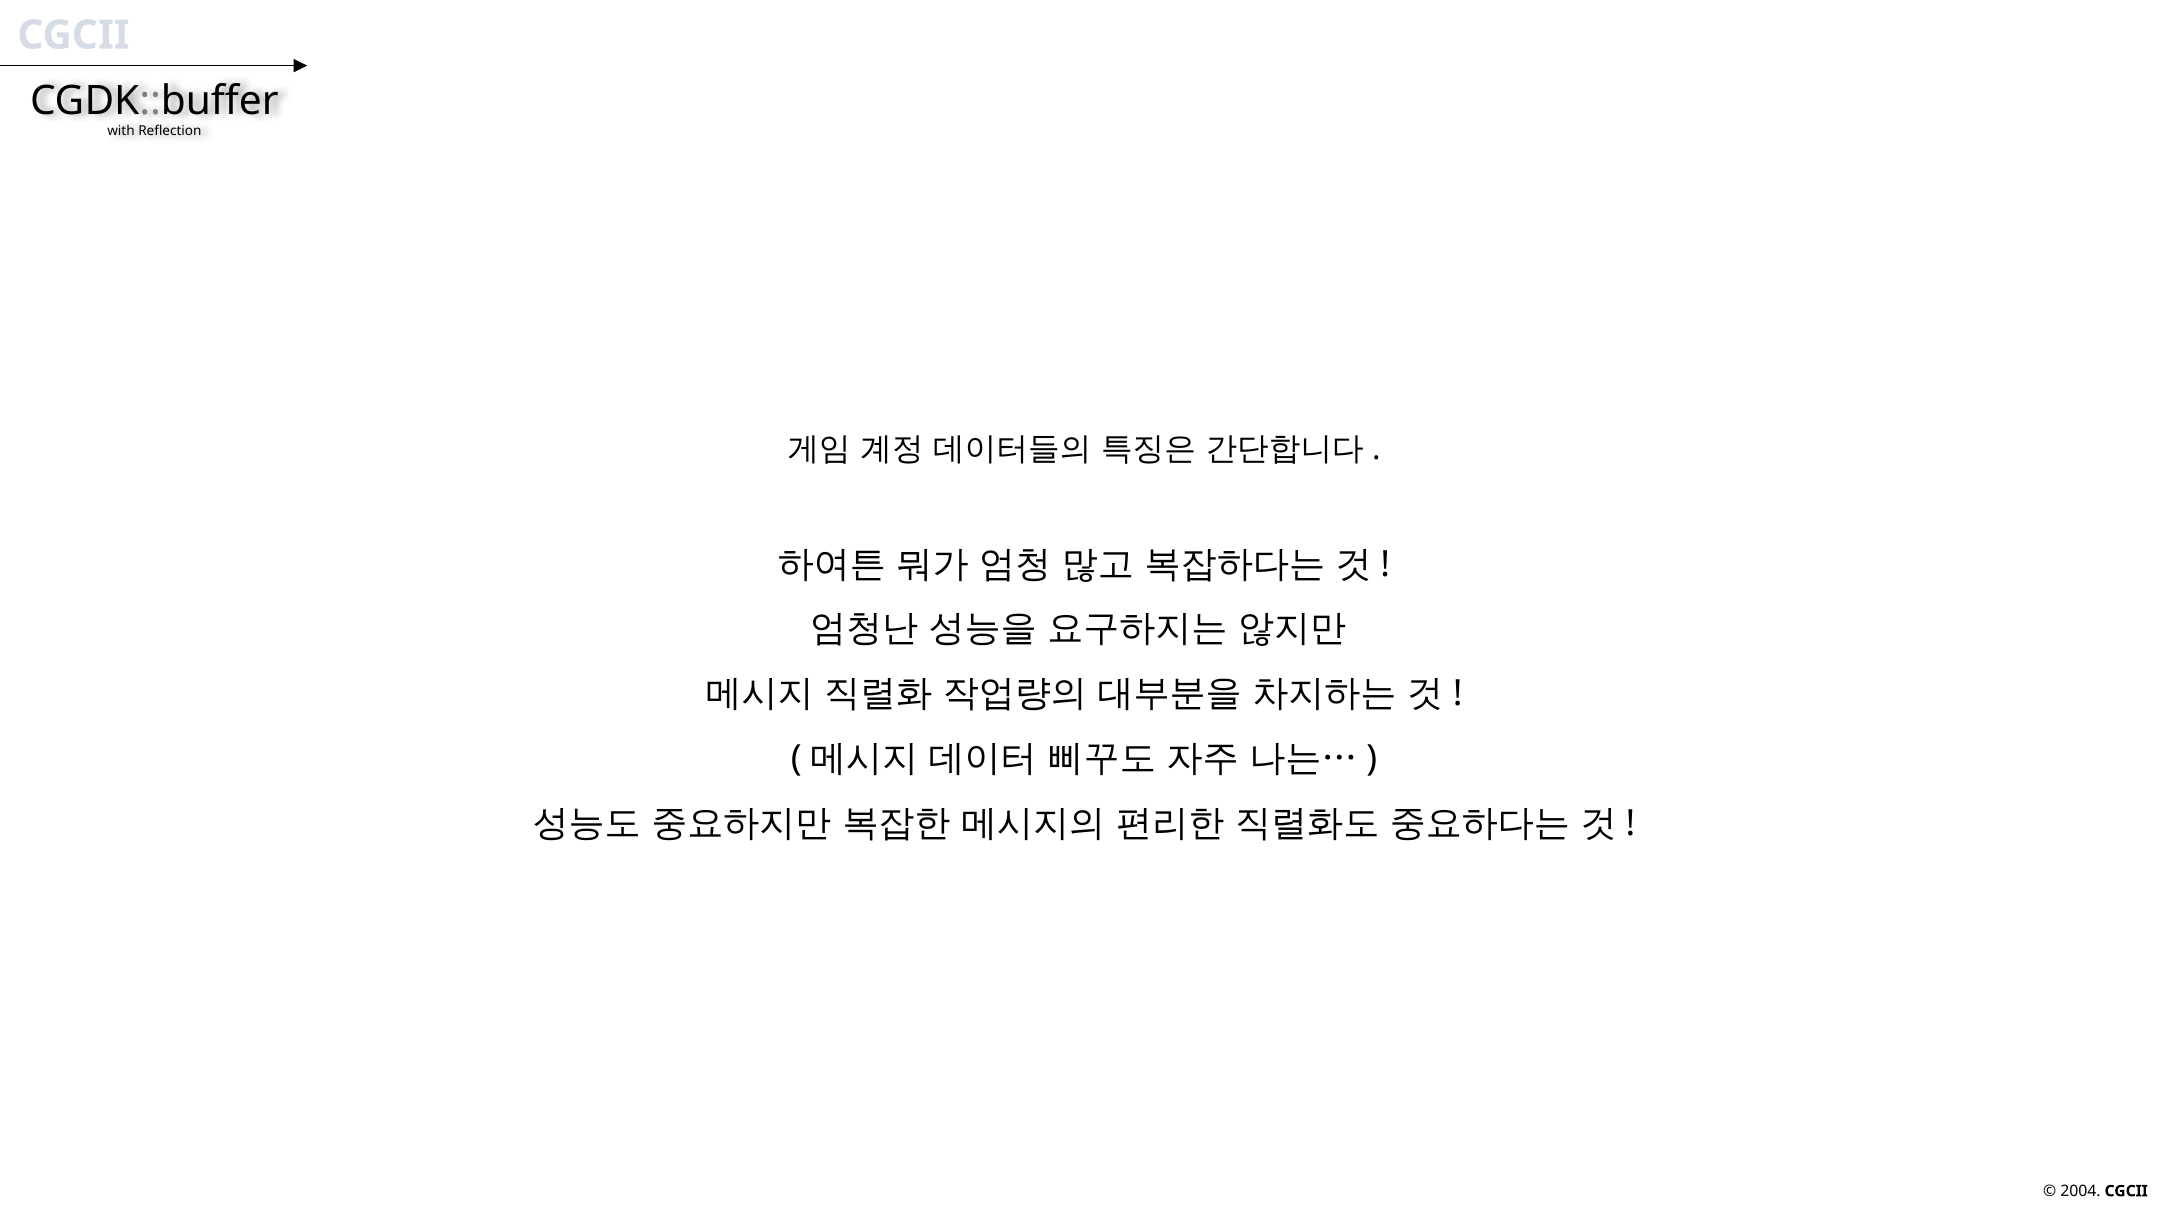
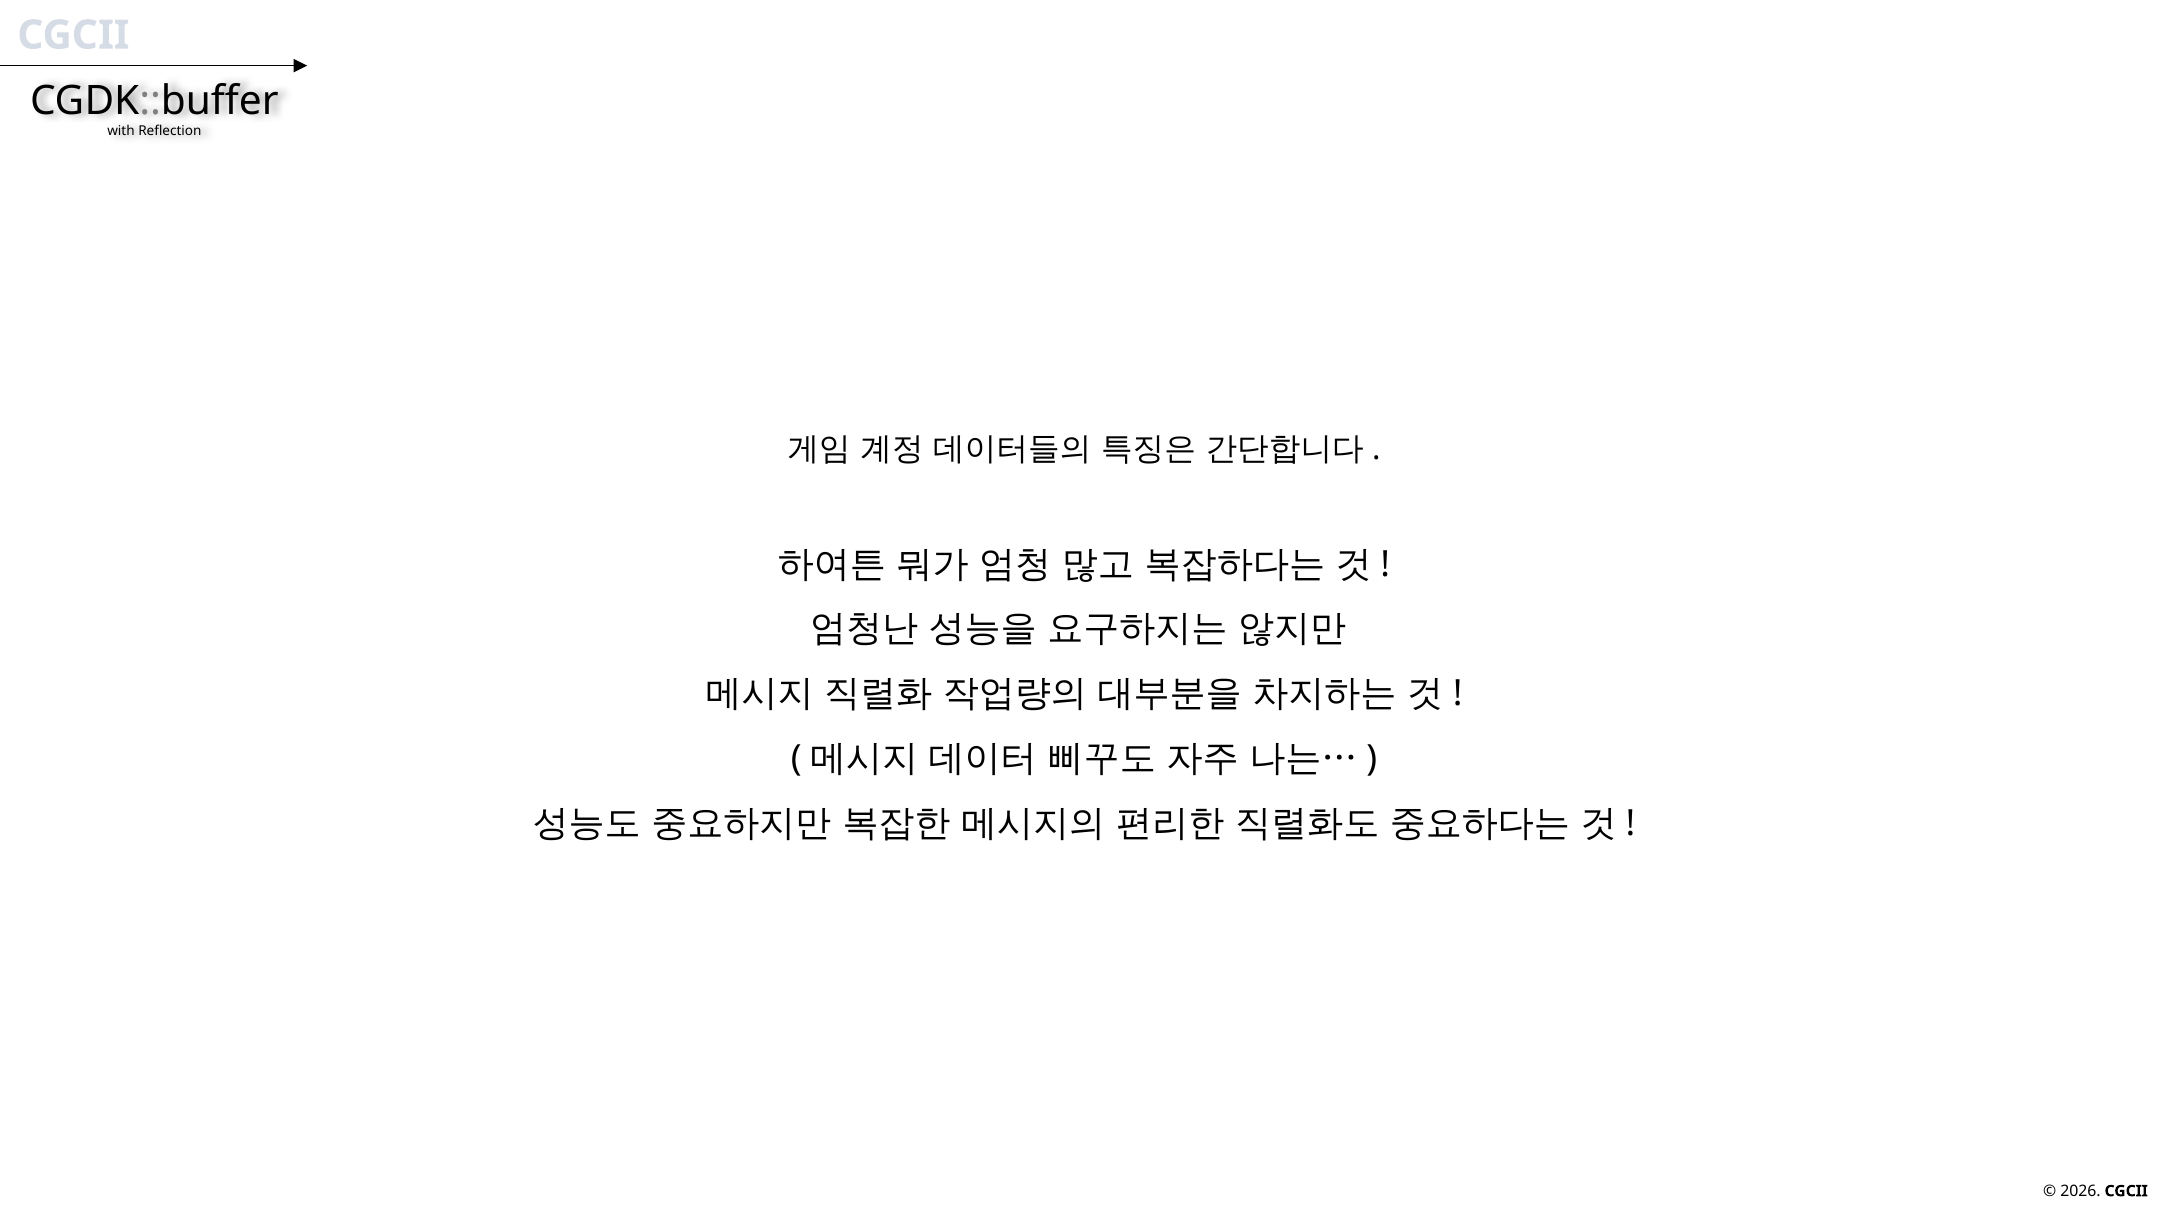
2004: 2004 -> 2026
